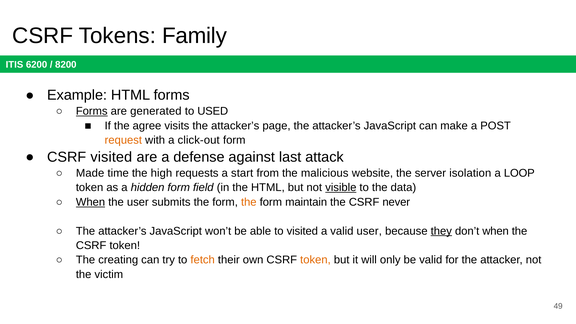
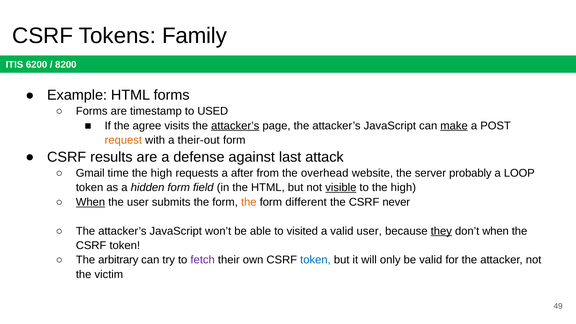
Forms at (92, 111) underline: present -> none
generated: generated -> timestamp
attacker’s at (235, 126) underline: none -> present
make underline: none -> present
click-out: click-out -> their-out
CSRF visited: visited -> results
Made: Made -> Gmail
start: start -> after
malicious: malicious -> overhead
isolation: isolation -> probably
to the data: data -> high
maintain: maintain -> different
creating: creating -> arbitrary
fetch colour: orange -> purple
token at (315, 260) colour: orange -> blue
